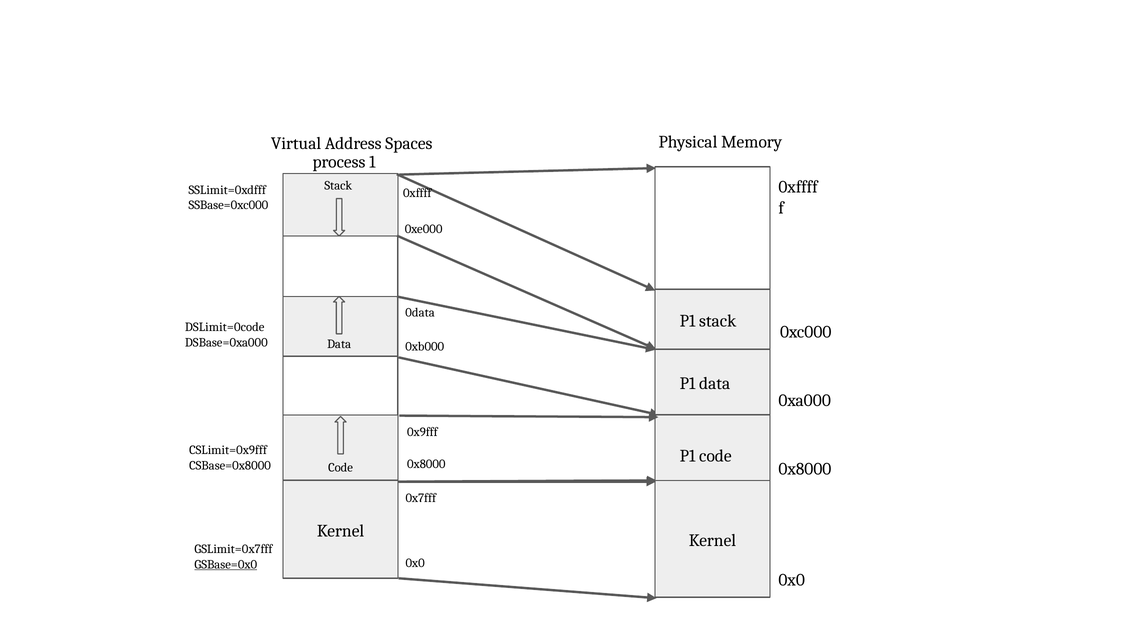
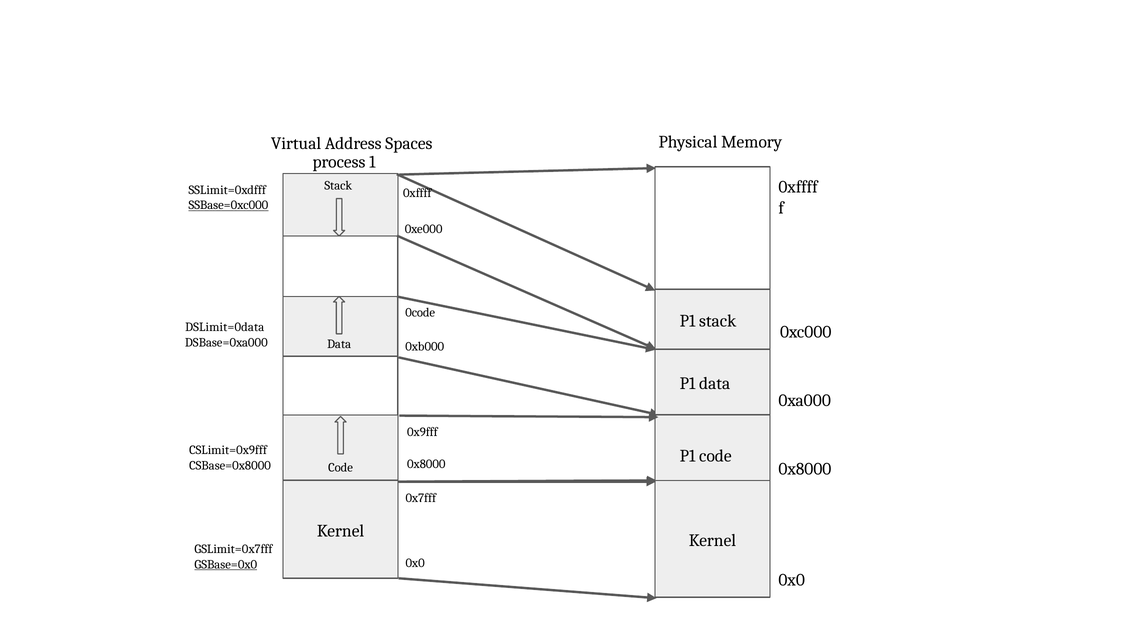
SSBase=0xc000 underline: none -> present
0data: 0data -> 0code
DSLimit=0code: DSLimit=0code -> DSLimit=0data
